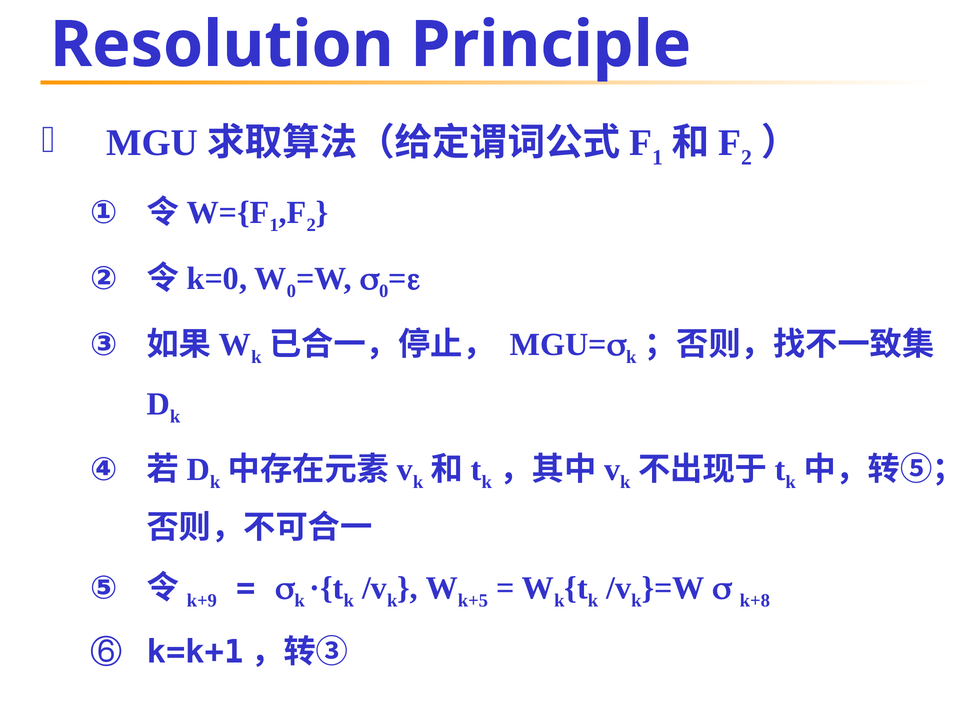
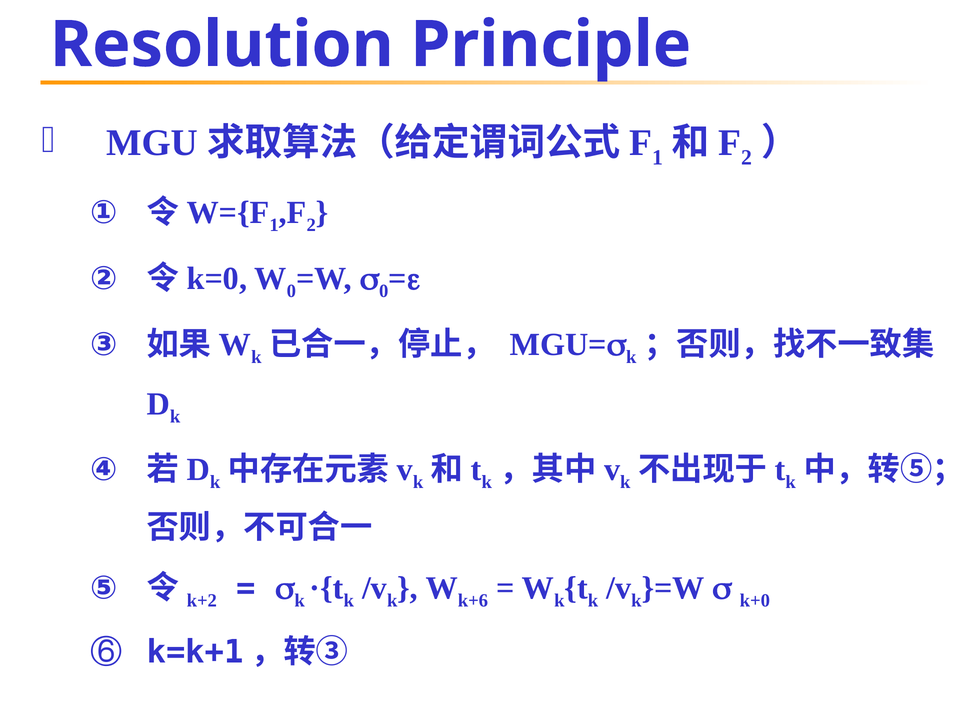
k+9: k+9 -> k+2
k+5: k+5 -> k+6
k+8: k+8 -> k+0
